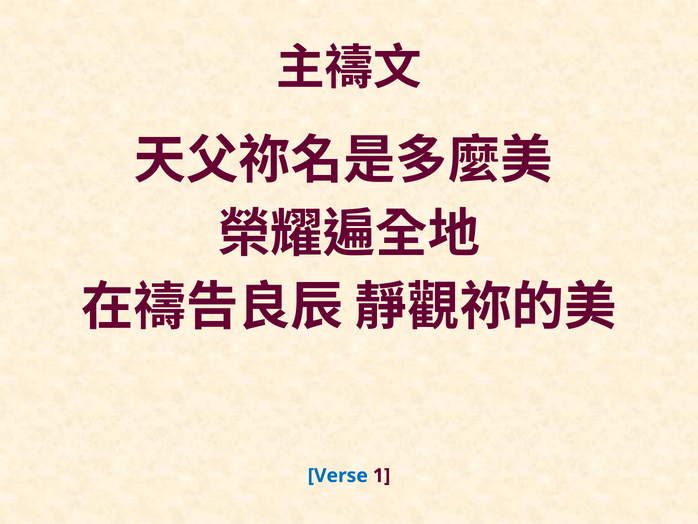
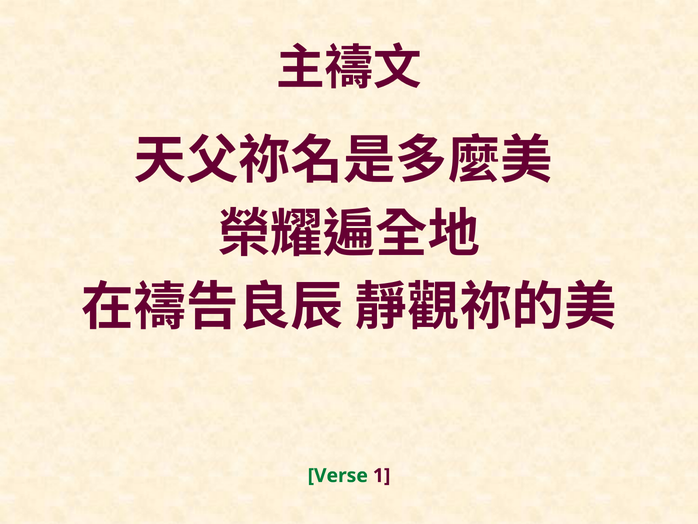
Verse colour: blue -> green
